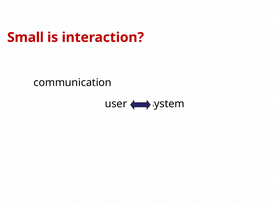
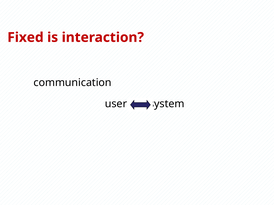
Small: Small -> Fixed
